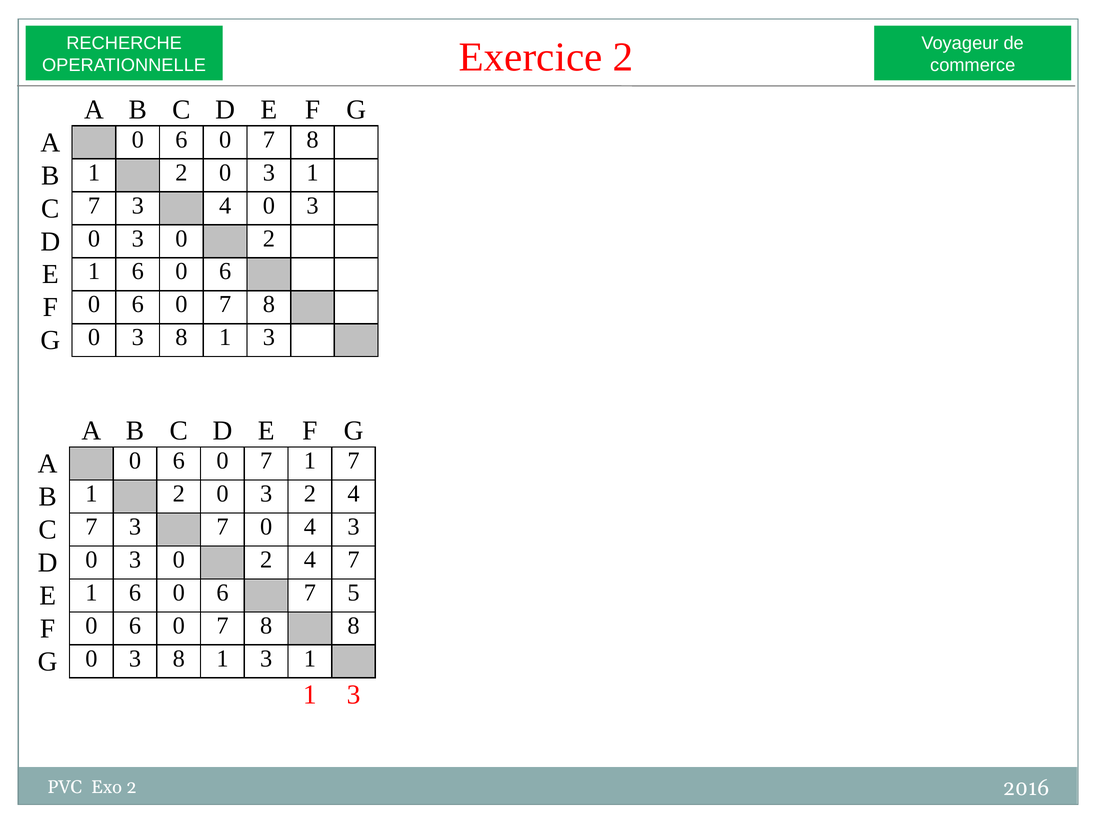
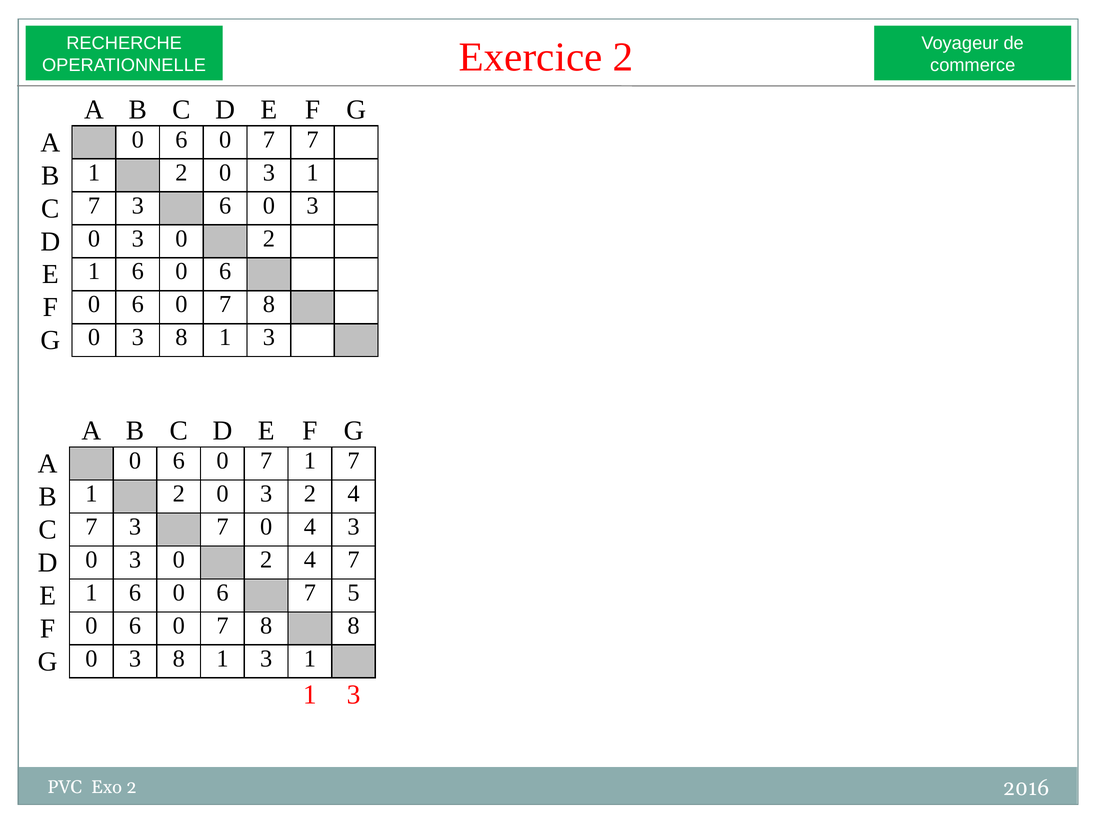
8 at (313, 140): 8 -> 7
3 4: 4 -> 6
